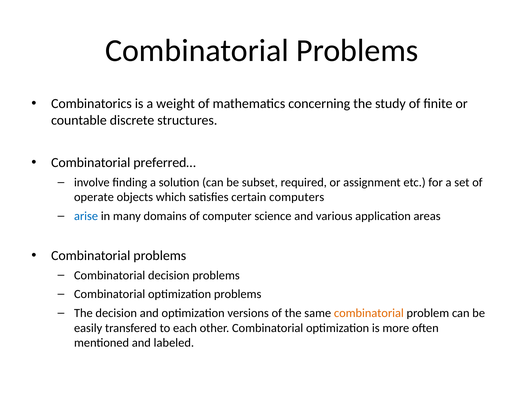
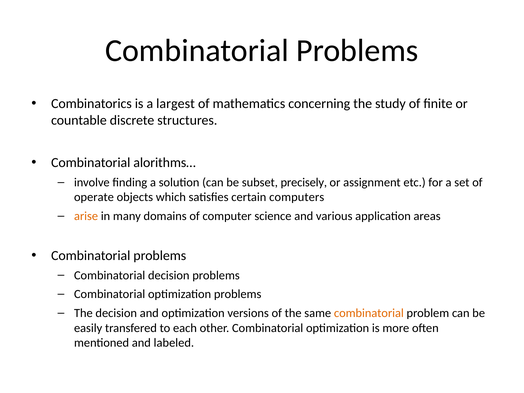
weight: weight -> largest
preferred…: preferred… -> alorithms…
required: required -> precisely
arise colour: blue -> orange
